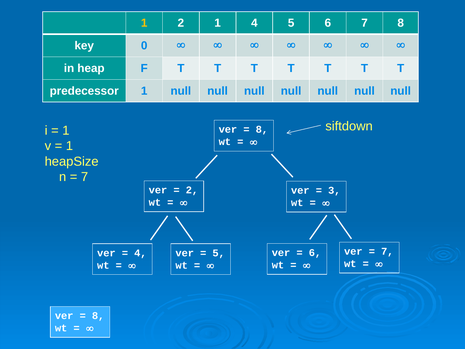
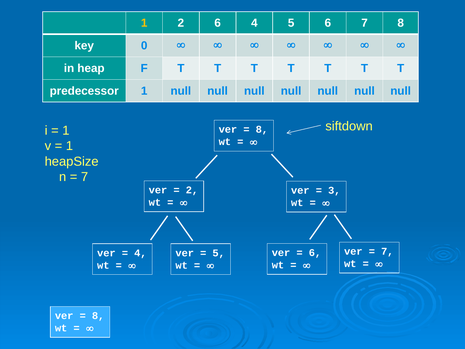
2 1: 1 -> 6
